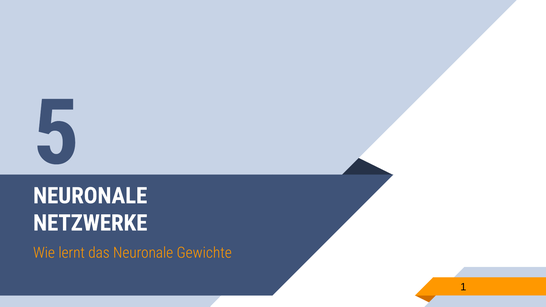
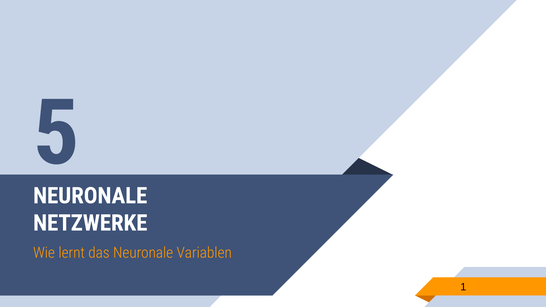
Gewichte: Gewichte -> Variablen
